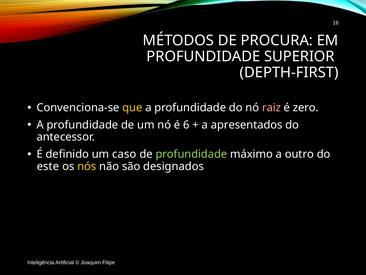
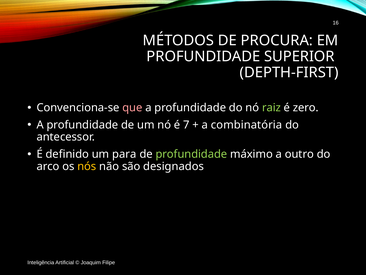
que colour: yellow -> pink
raiz colour: pink -> light green
6: 6 -> 7
apresentados: apresentados -> combinatória
caso: caso -> para
este: este -> arco
